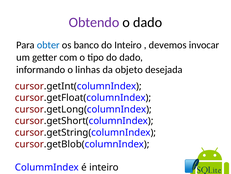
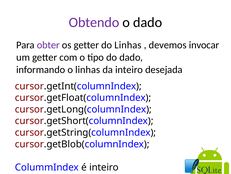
obter colour: blue -> purple
os banco: banco -> getter
do Inteiro: Inteiro -> Linhas
da objeto: objeto -> inteiro
